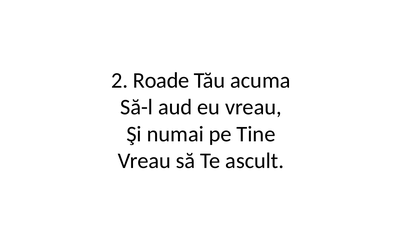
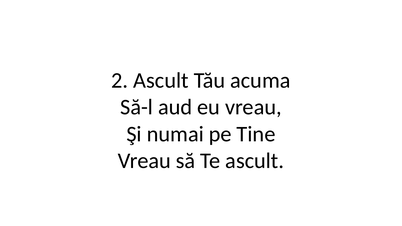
2 Roade: Roade -> Ascult
